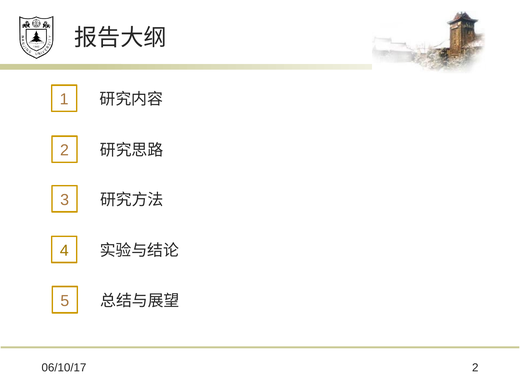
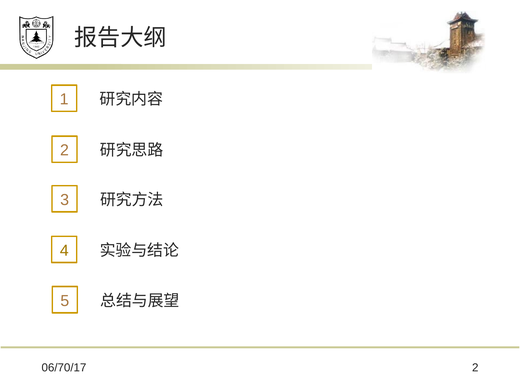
06/10/17: 06/10/17 -> 06/70/17
